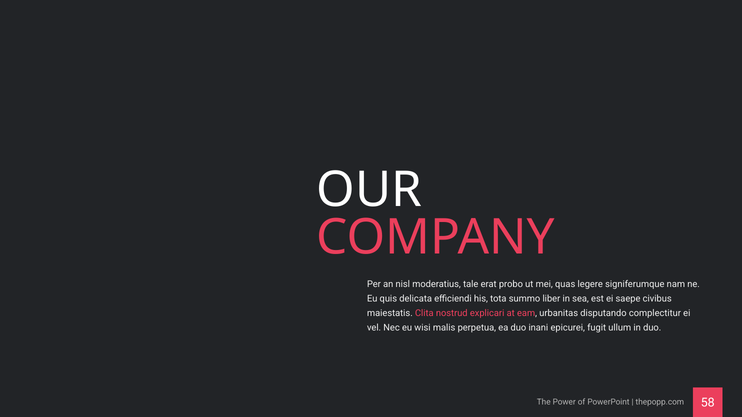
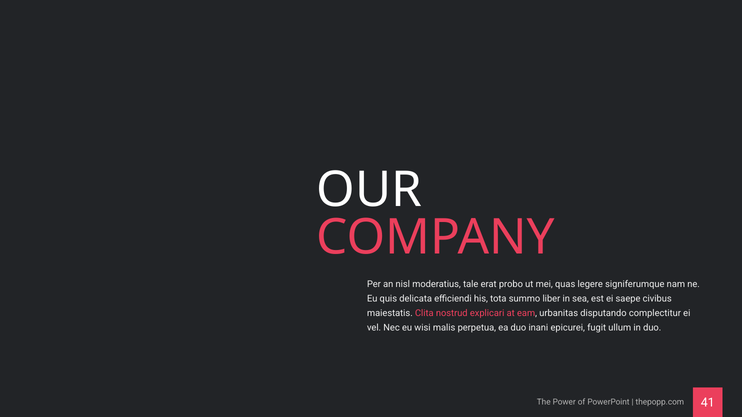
58: 58 -> 41
